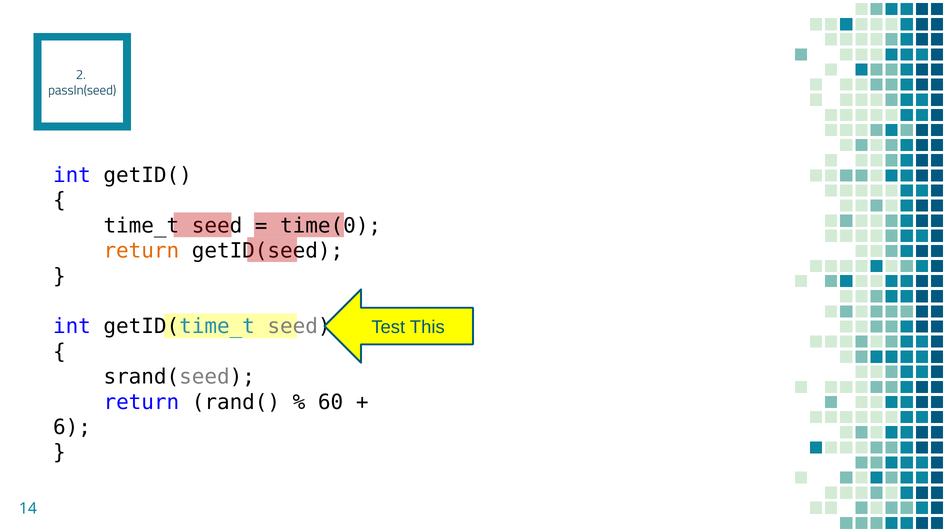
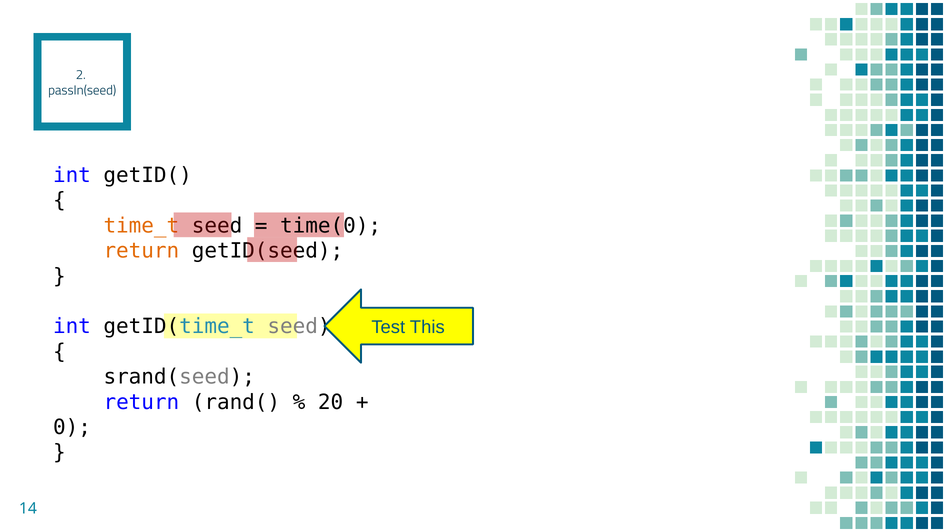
time_t colour: black -> orange
60: 60 -> 20
6: 6 -> 0
